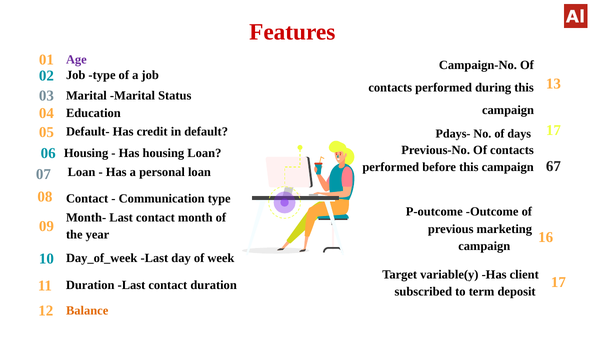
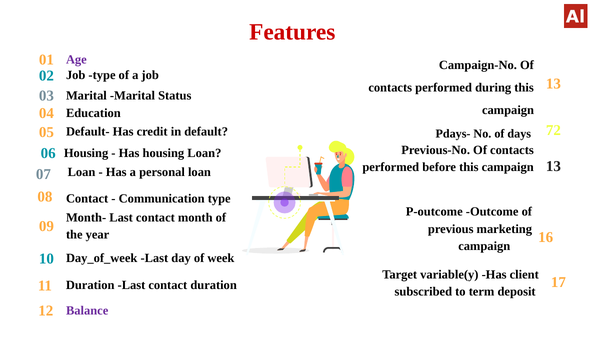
days 17: 17 -> 72
before this campaign 67: 67 -> 13
Balance colour: orange -> purple
